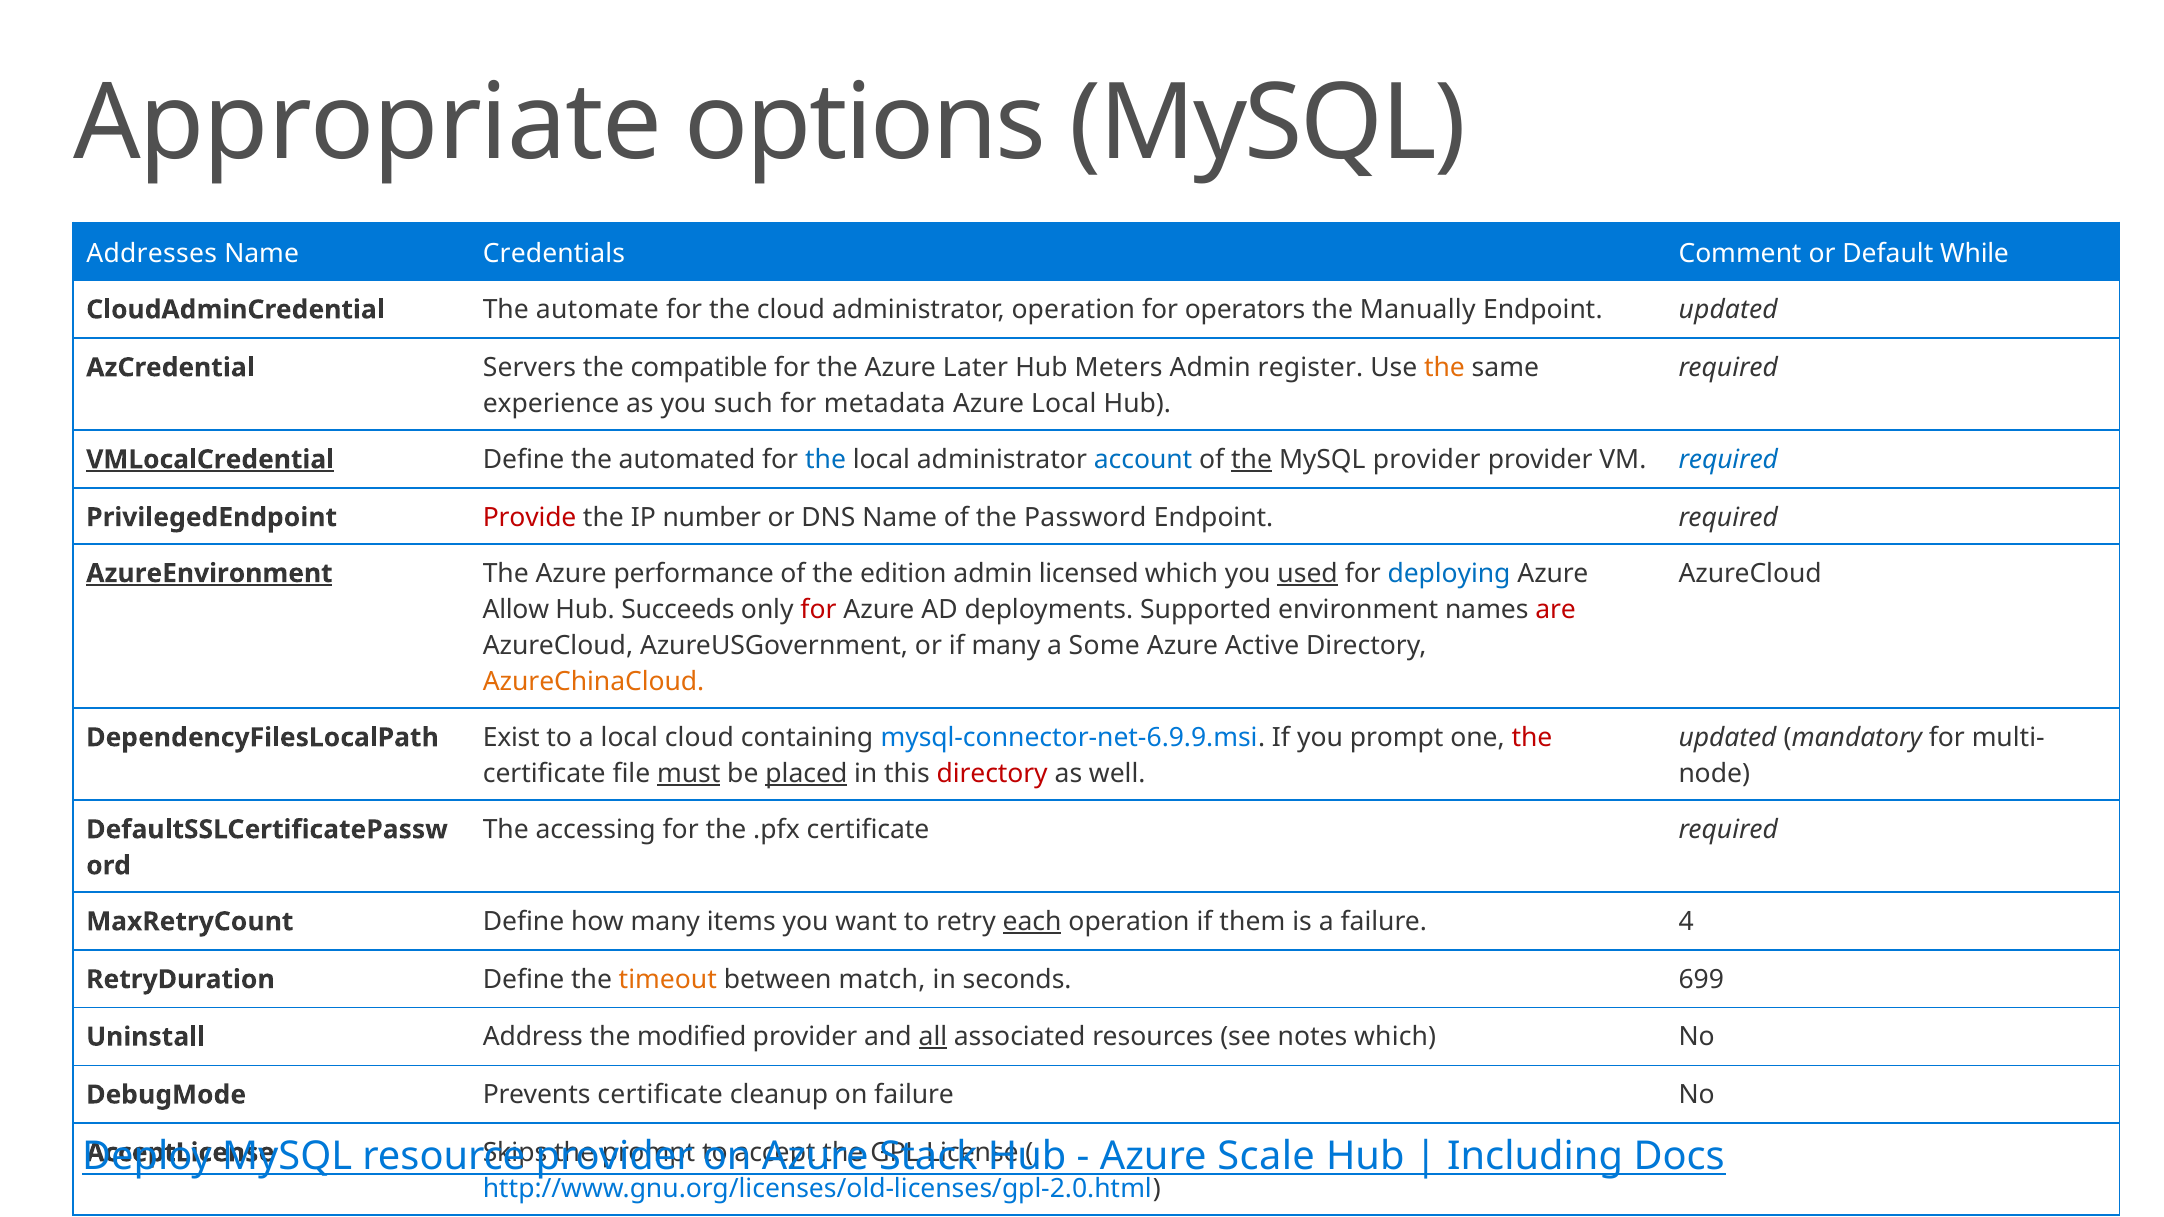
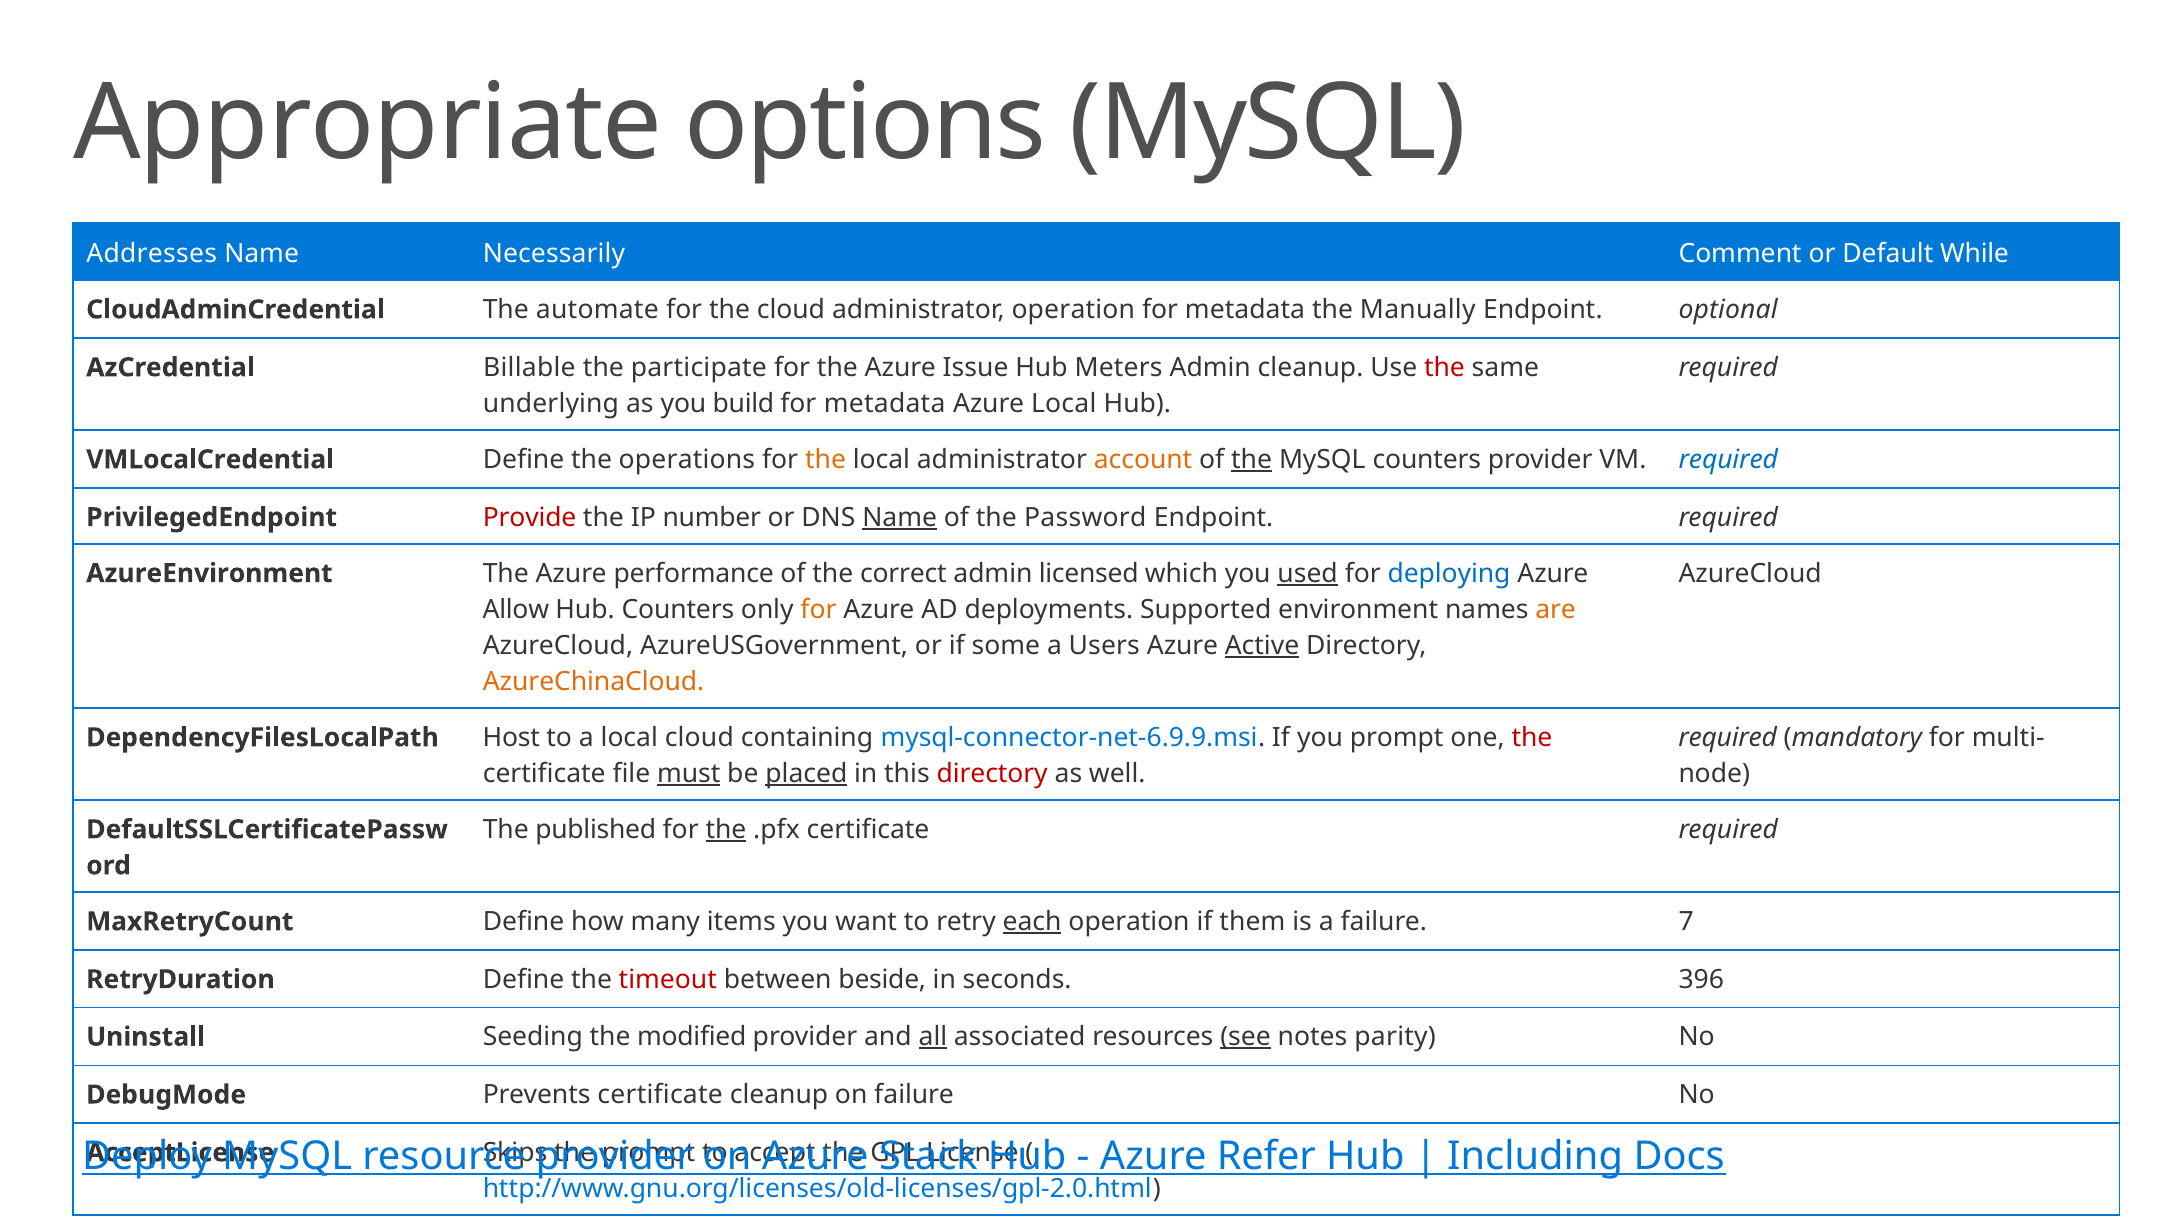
Credentials: Credentials -> Necessarily
operators at (1245, 310): operators -> metadata
Endpoint updated: updated -> optional
Servers: Servers -> Billable
compatible: compatible -> participate
Later: Later -> Issue
Admin register: register -> cleanup
the at (1445, 368) colour: orange -> red
experience: experience -> underlying
such: such -> build
VMLocalCredential underline: present -> none
automated: automated -> operations
the at (826, 460) colour: blue -> orange
account colour: blue -> orange
MySQL provider: provider -> counters
Name at (900, 517) underline: none -> present
AzureEnvironment underline: present -> none
edition: edition -> correct
Hub Succeeds: Succeeds -> Counters
for at (818, 609) colour: red -> orange
are colour: red -> orange
if many: many -> some
Some: Some -> Users
Active underline: none -> present
updated at (1728, 738): updated -> required
Exist: Exist -> Host
accessing: accessing -> published
the at (726, 830) underline: none -> present
4: 4 -> 7
timeout colour: orange -> red
match: match -> beside
699: 699 -> 396
Address: Address -> Seeding
see underline: none -> present
notes which: which -> parity
Scale: Scale -> Refer
